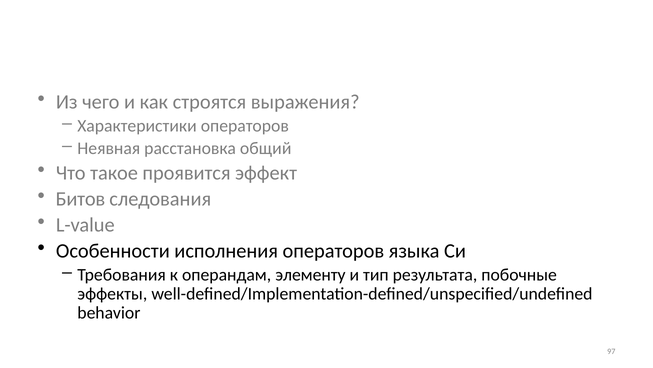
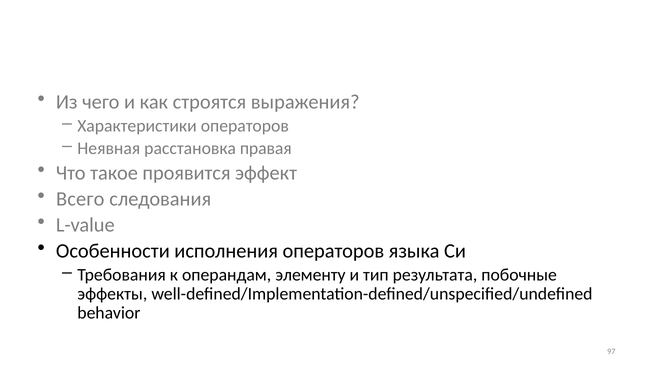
общий: общий -> правая
Битов: Битов -> Всего
